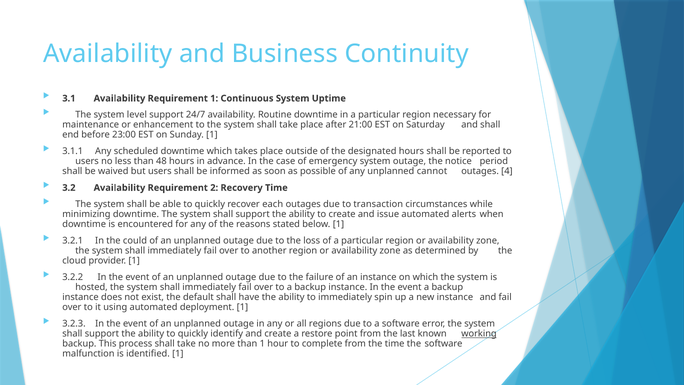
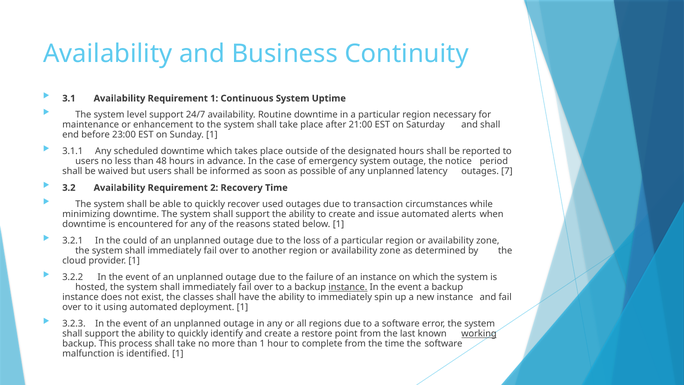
cannot: cannot -> latency
4: 4 -> 7
each: each -> used
instance at (348, 287) underline: none -> present
default: default -> classes
